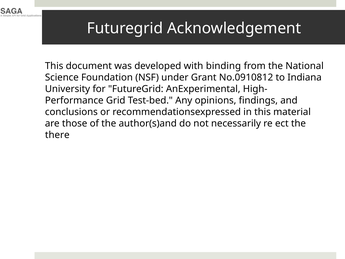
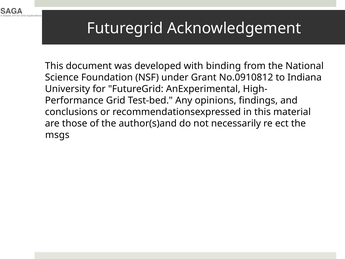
there: there -> msgs
